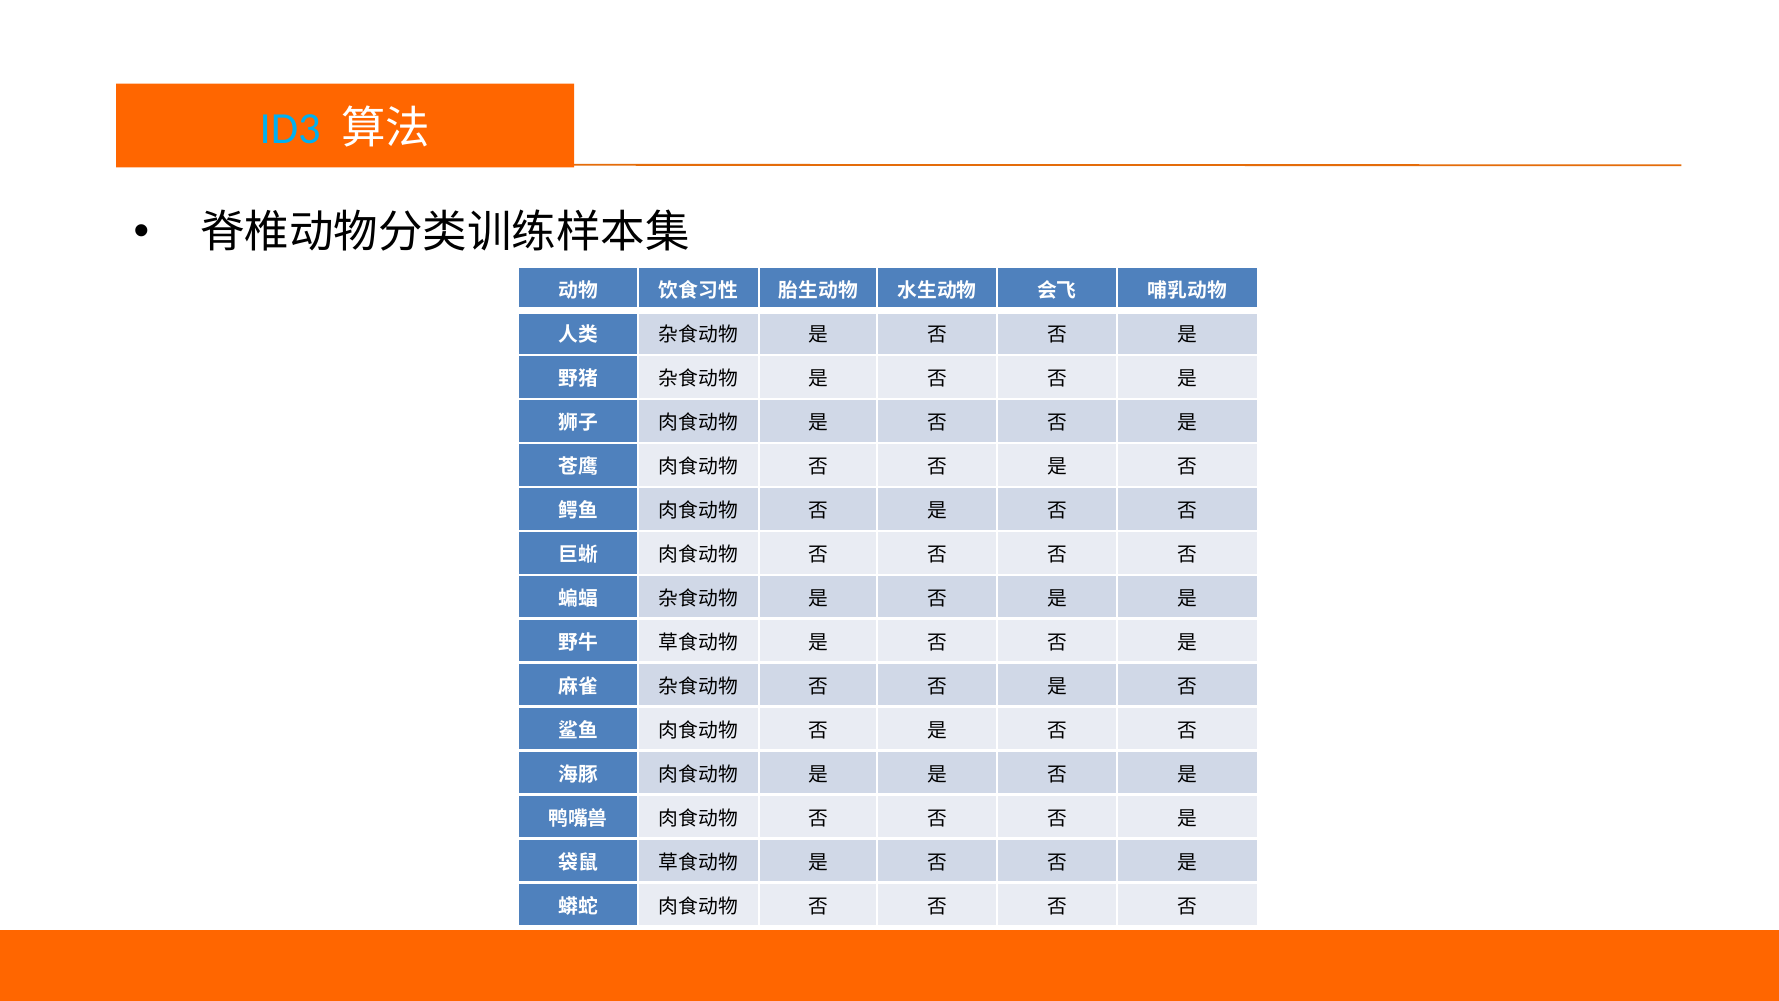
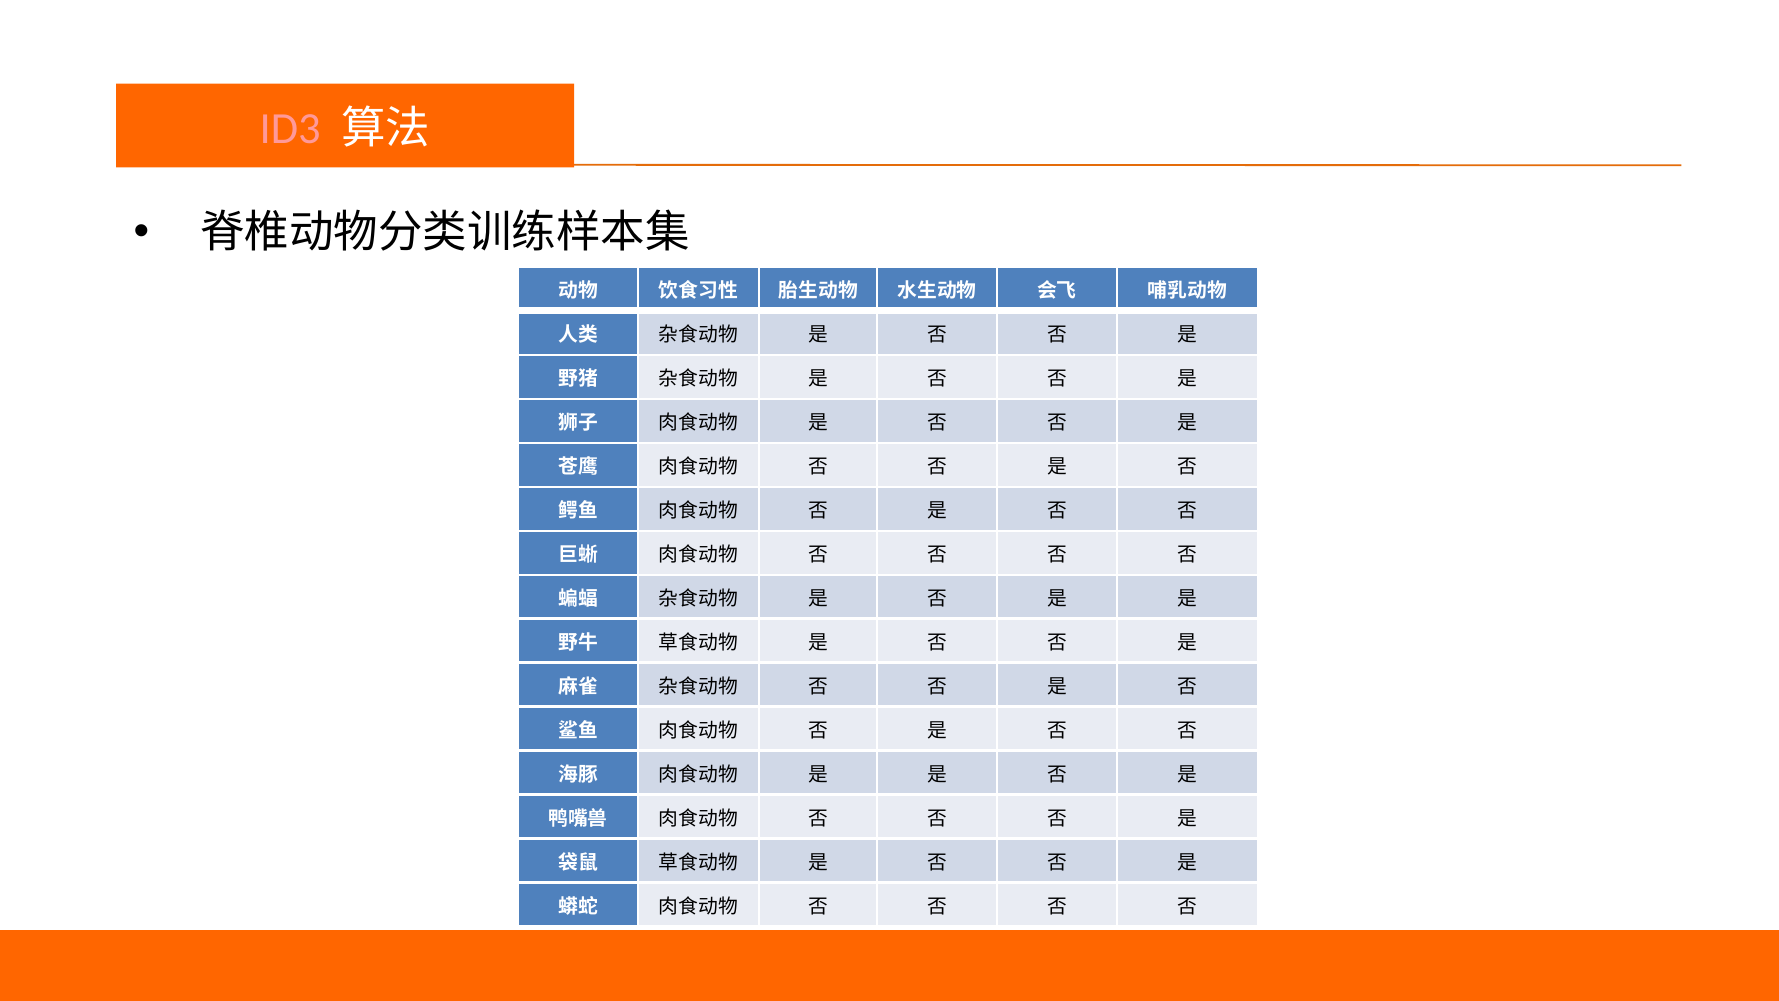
ID3 colour: light blue -> pink
